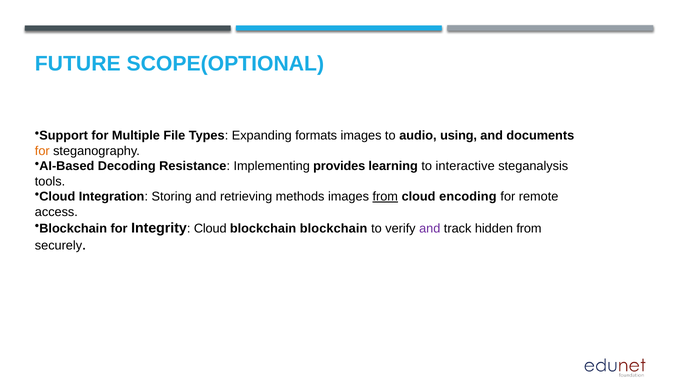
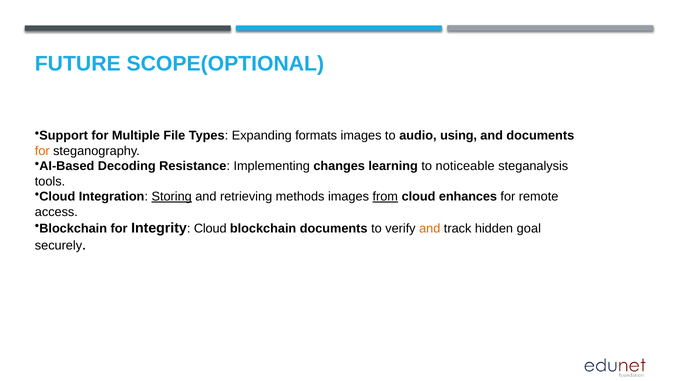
provides: provides -> changes
interactive: interactive -> noticeable
Storing underline: none -> present
encoding: encoding -> enhances
blockchain blockchain: blockchain -> documents
and at (430, 229) colour: purple -> orange
hidden from: from -> goal
